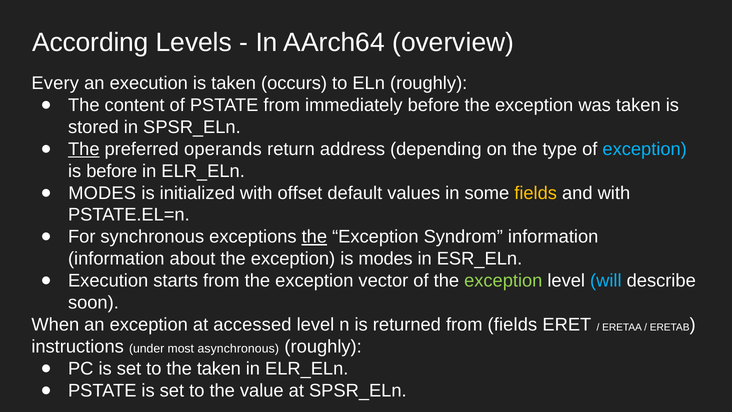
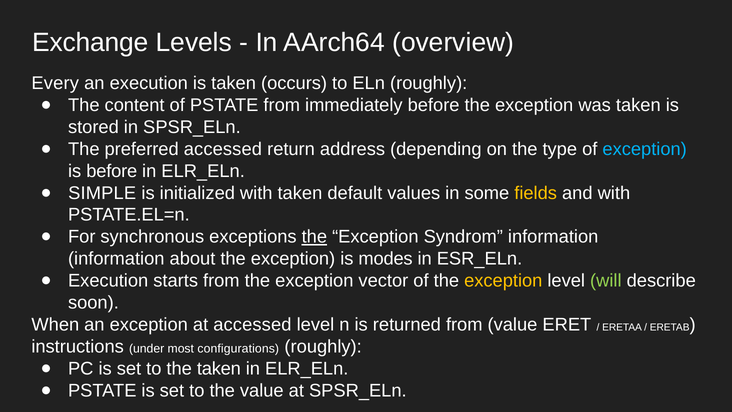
According: According -> Exchange
The at (84, 149) underline: present -> none
preferred operands: operands -> accessed
MODES at (102, 193): MODES -> SIMPLE
with offset: offset -> taken
exception at (503, 281) colour: light green -> yellow
will colour: light blue -> light green
from fields: fields -> value
asynchronous: asynchronous -> configurations
